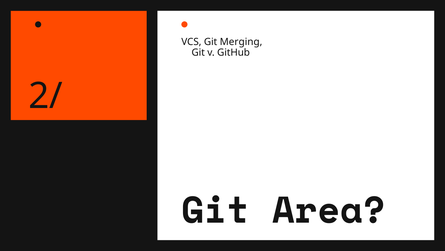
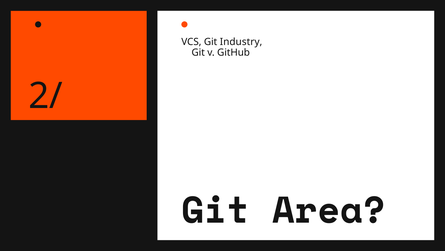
Merging: Merging -> Industry
